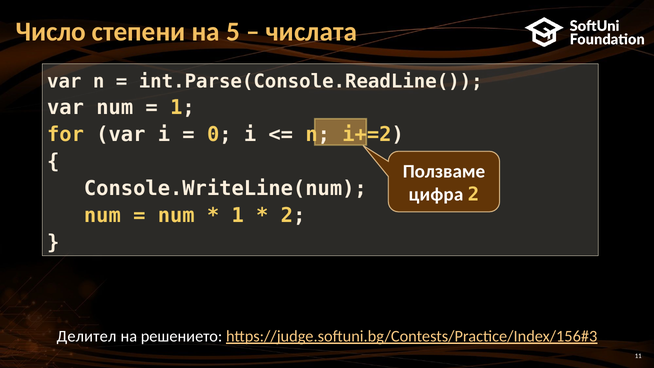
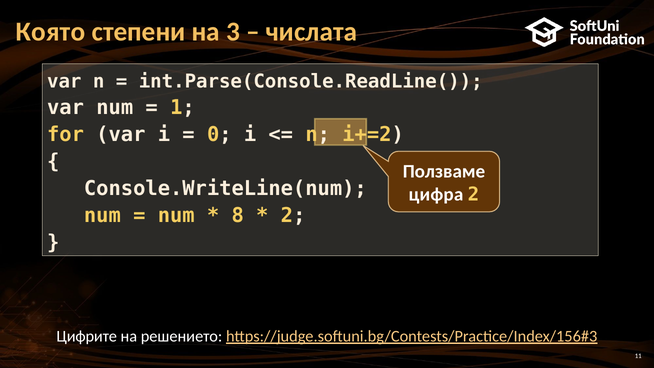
Число: Число -> Която
5: 5 -> 3
1 at (238, 215): 1 -> 8
Делител: Делител -> Цифрите
